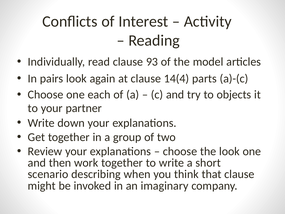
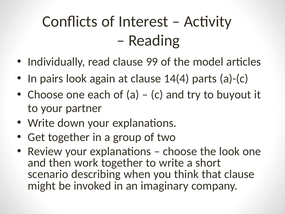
93: 93 -> 99
objects: objects -> buyout
